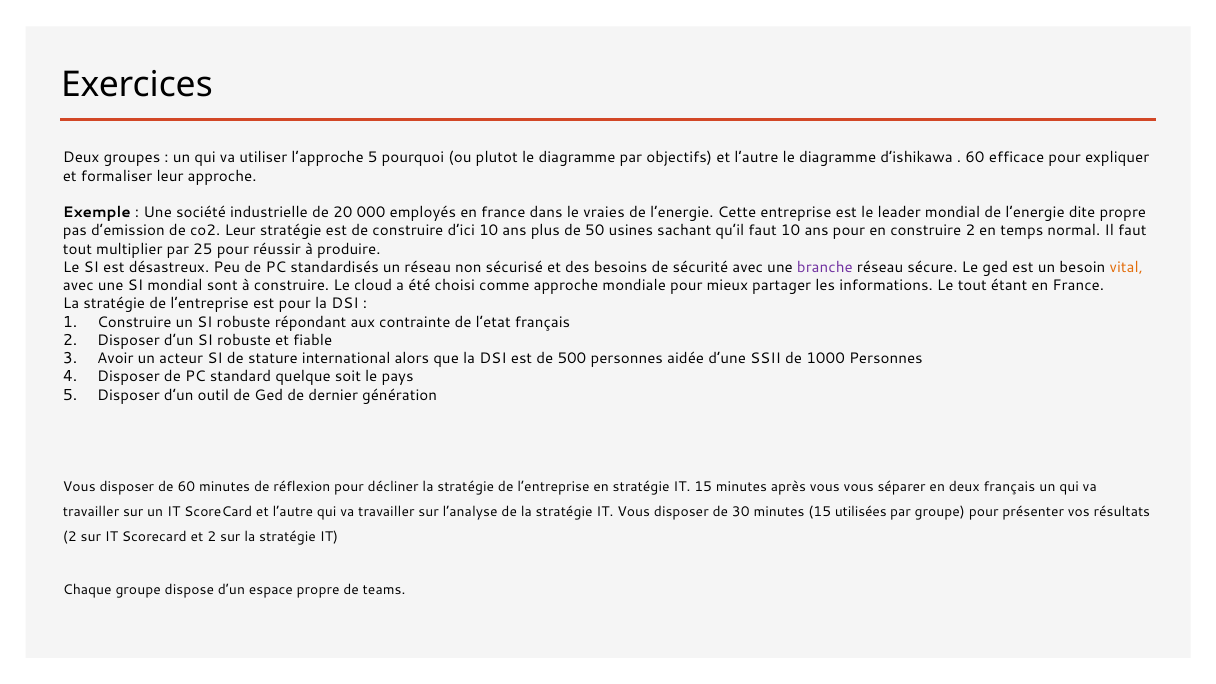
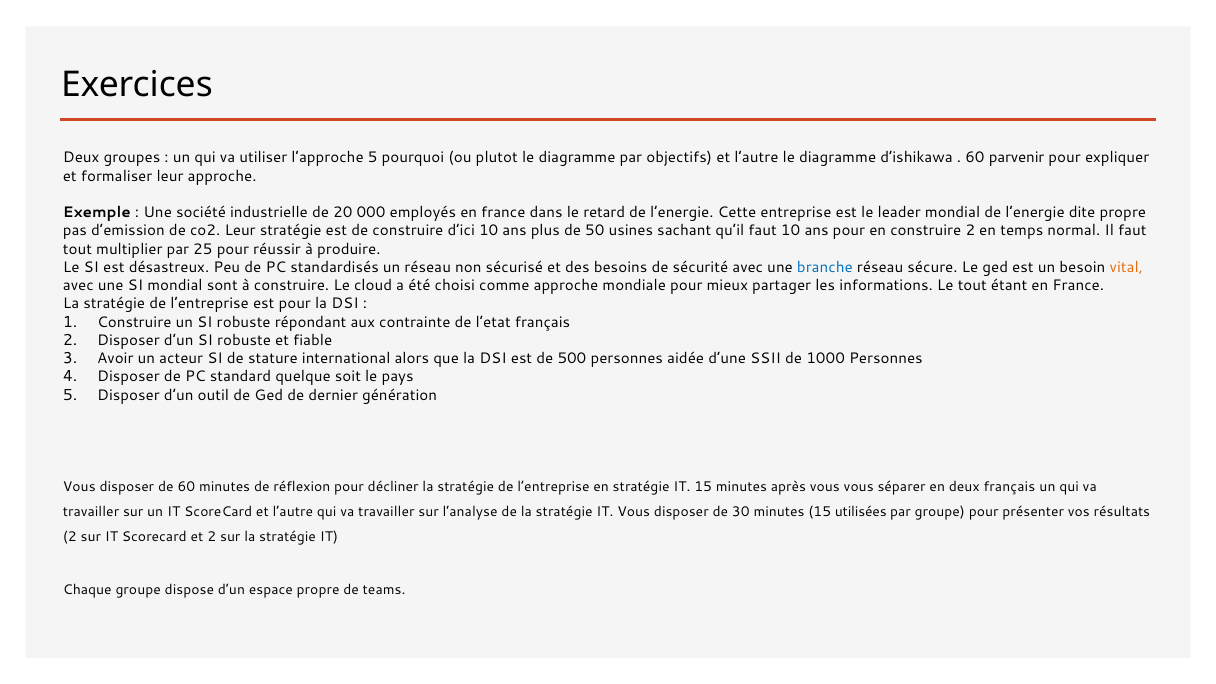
efficace: efficace -> parvenir
vraies: vraies -> retard
branche colour: purple -> blue
